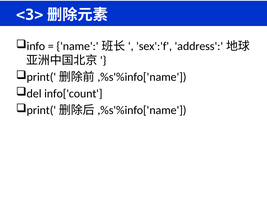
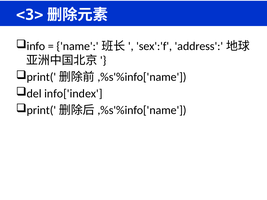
info['count: info['count -> info['index
